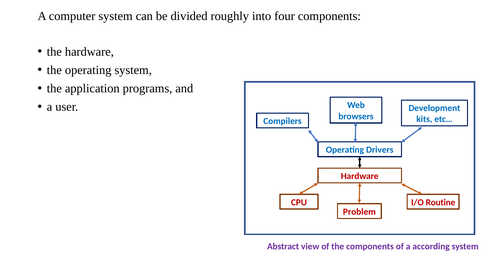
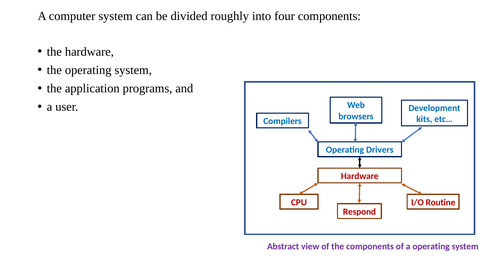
Problem: Problem -> Respond
a according: according -> operating
